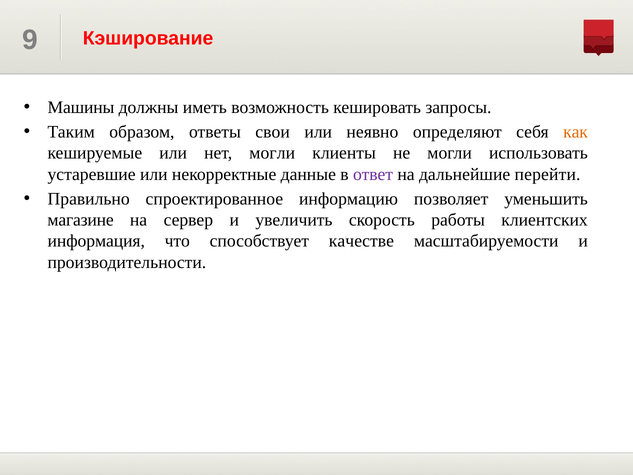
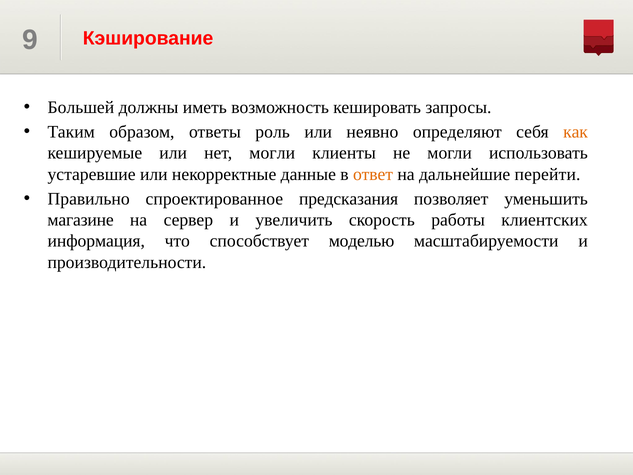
Машины: Машины -> Большей
свои: свои -> роль
ответ colour: purple -> orange
информацию: информацию -> предсказания
качестве: качестве -> моделью
